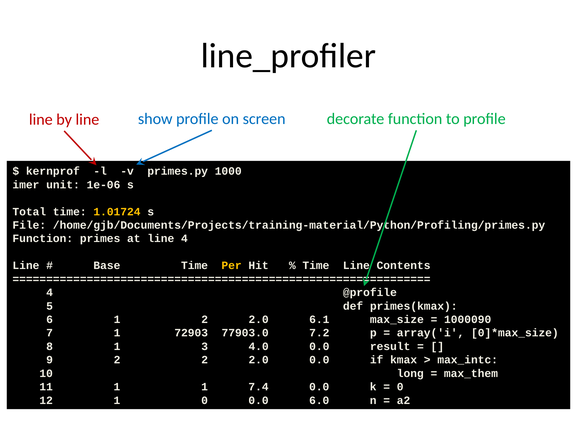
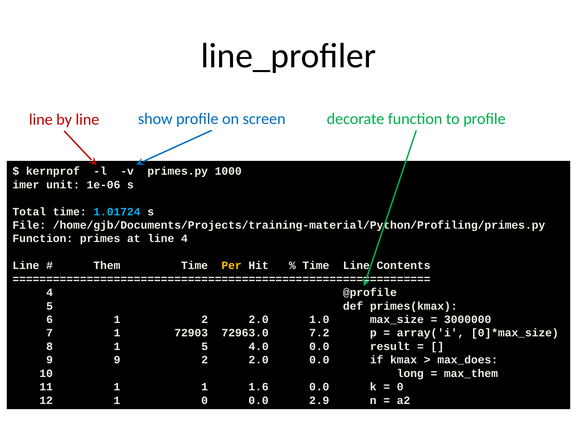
1.01724 colour: yellow -> light blue
Base: Base -> Them
6.1: 6.1 -> 1.0
1000090: 1000090 -> 3000000
77903.0: 77903.0 -> 72963.0
1 3: 3 -> 5
9 2: 2 -> 9
max_intc: max_intc -> max_does
7.4: 7.4 -> 1.6
6.0: 6.0 -> 2.9
